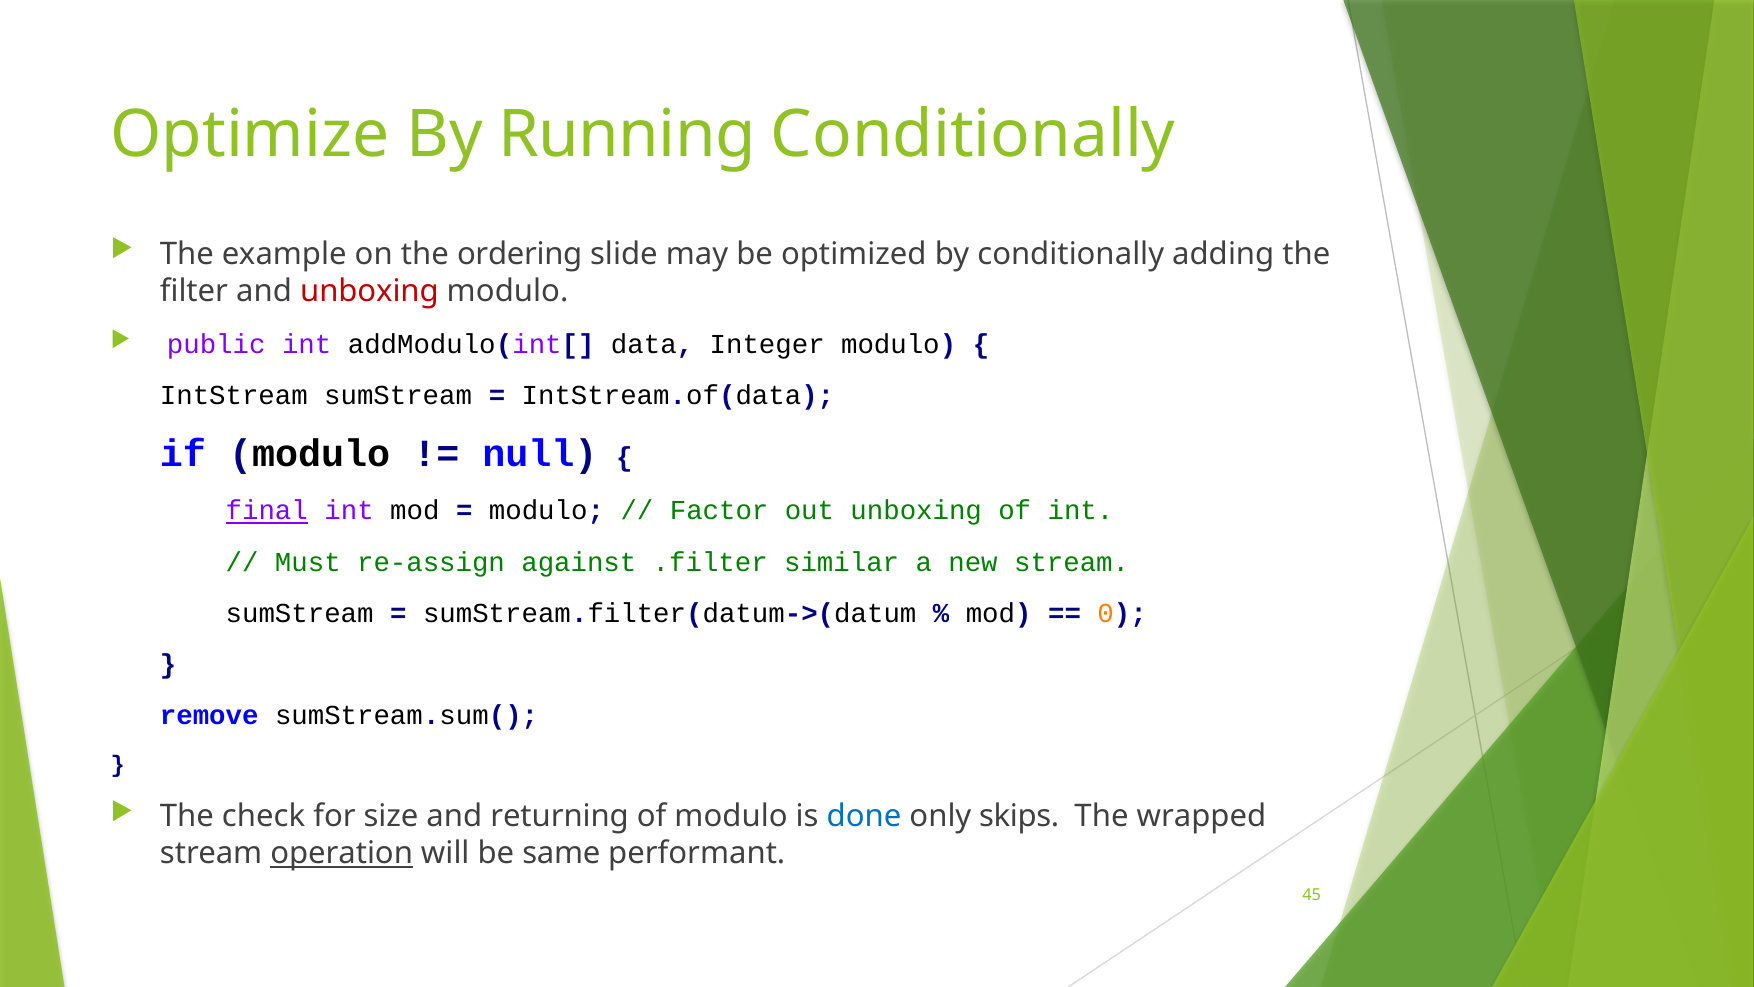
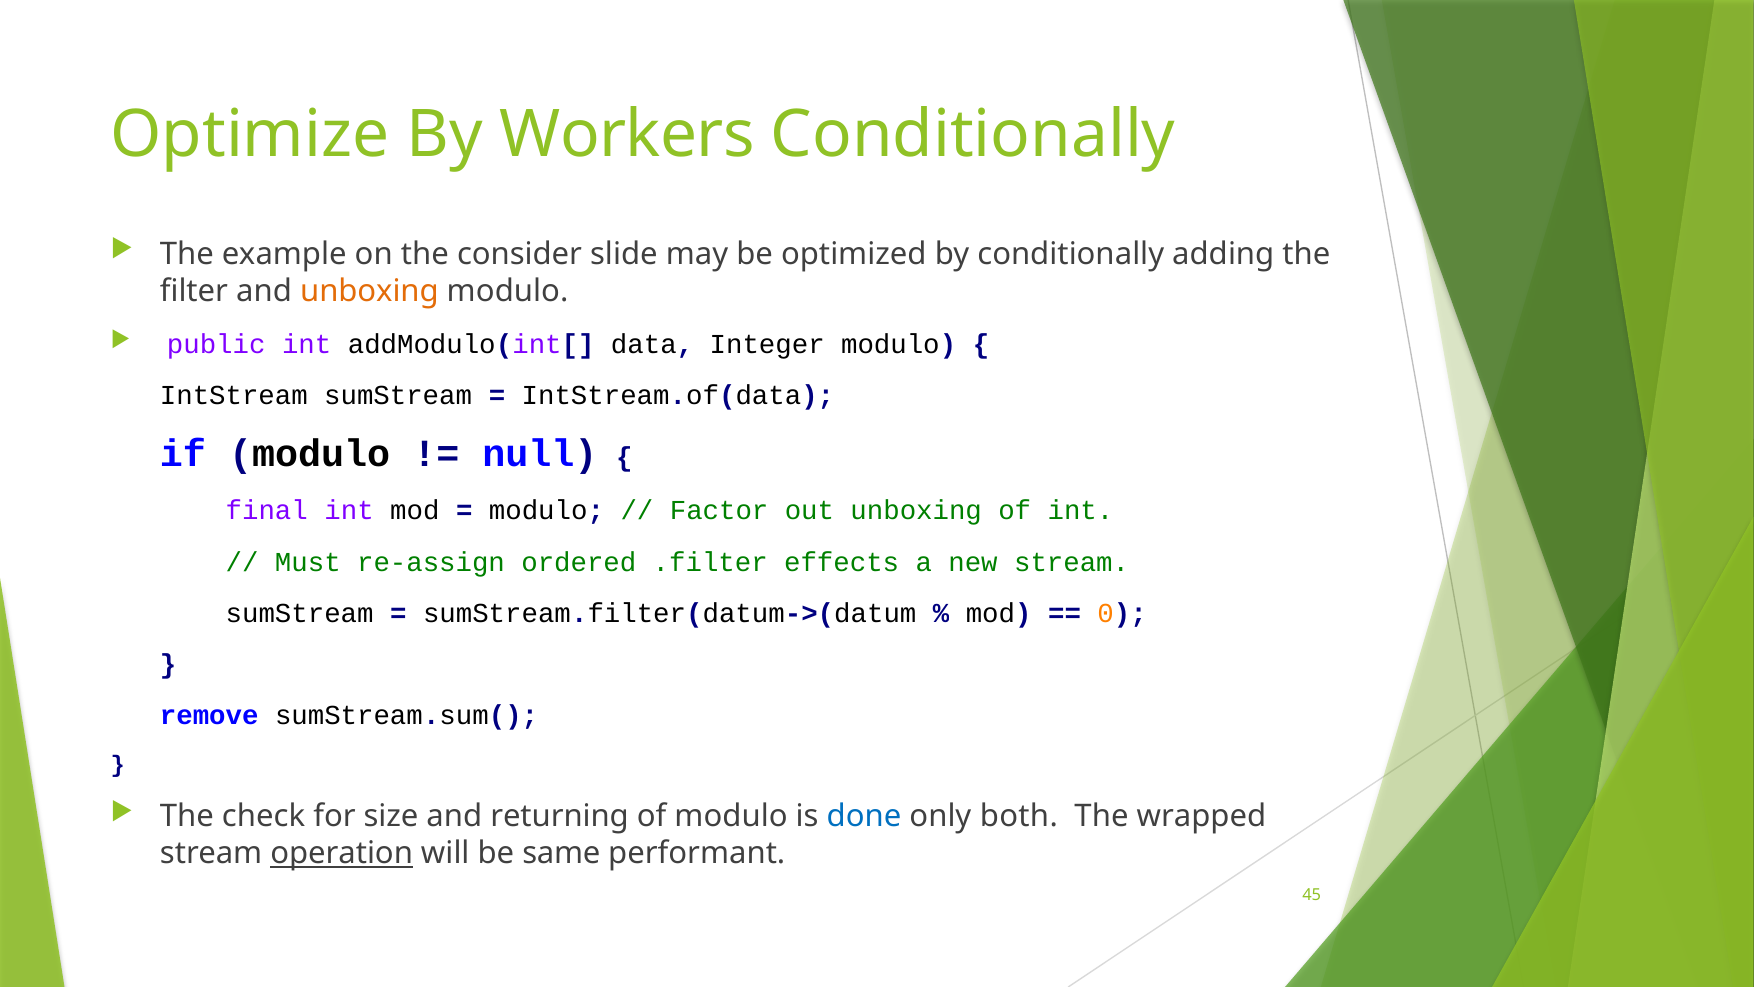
Running: Running -> Workers
ordering: ordering -> consider
unboxing at (369, 291) colour: red -> orange
final underline: present -> none
against: against -> ordered
similar: similar -> effects
skips: skips -> both
